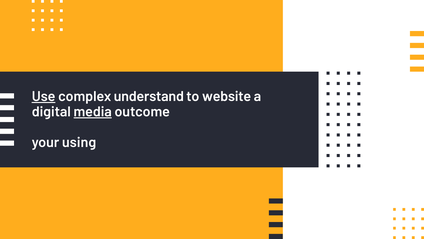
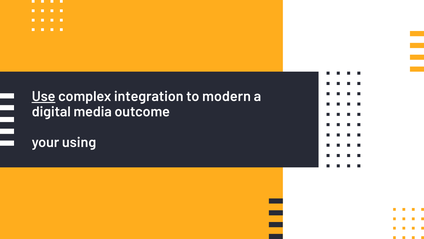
understand: understand -> integration
website: website -> modern
media underline: present -> none
